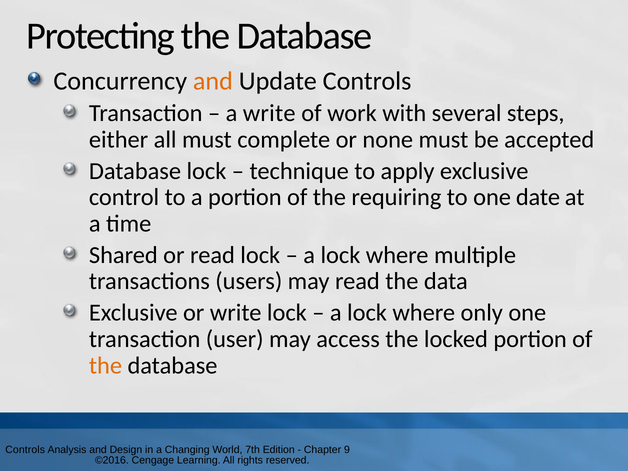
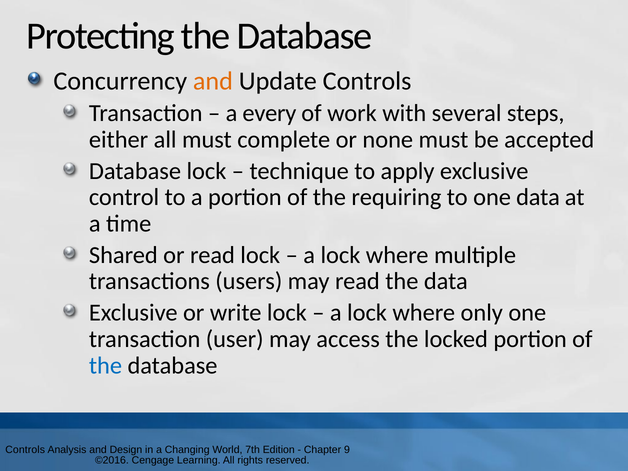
a write: write -> every
one date: date -> data
the at (106, 365) colour: orange -> blue
